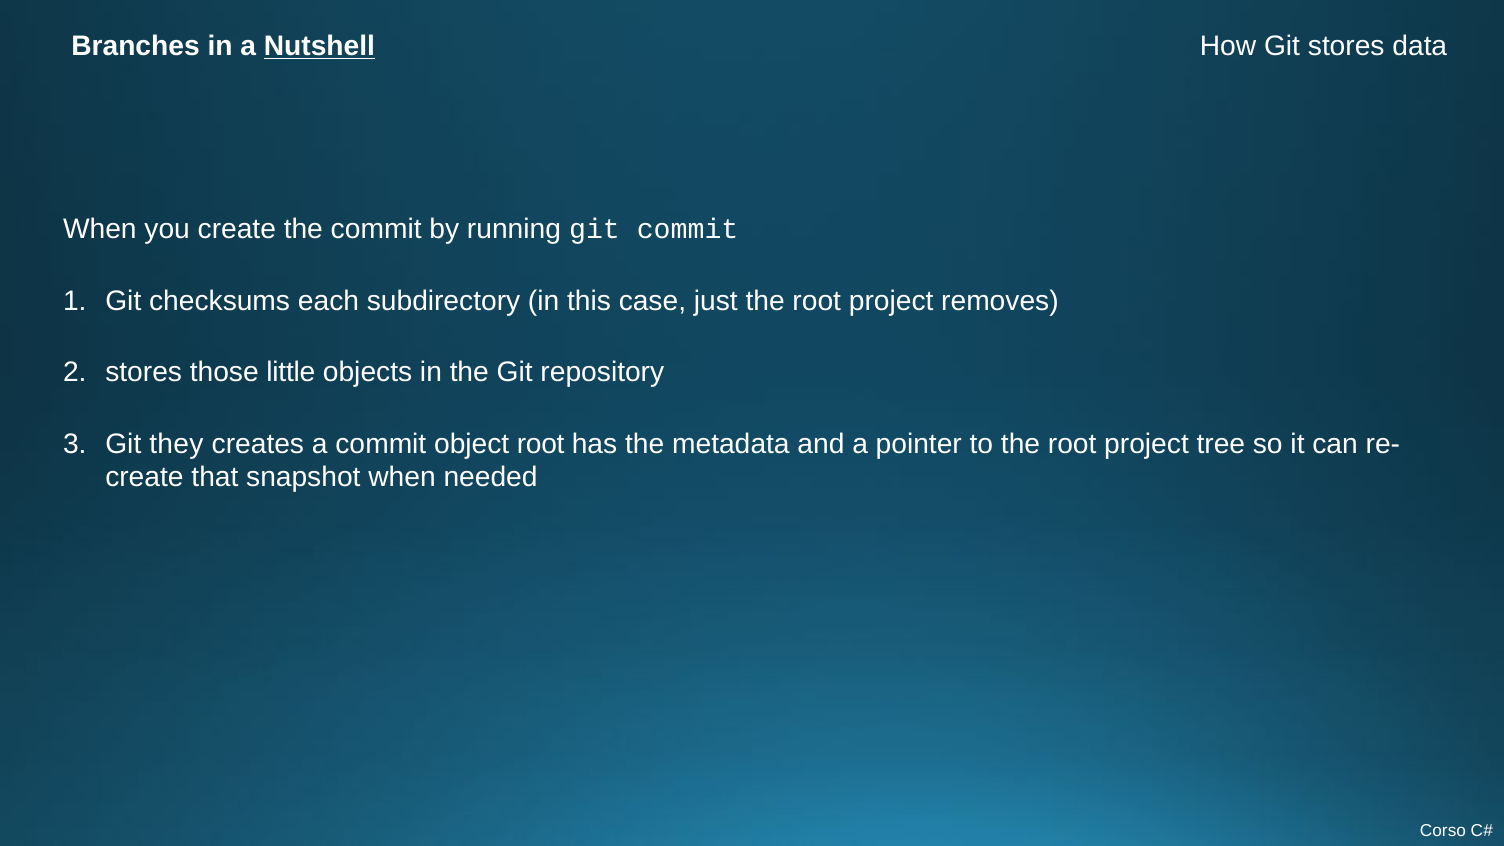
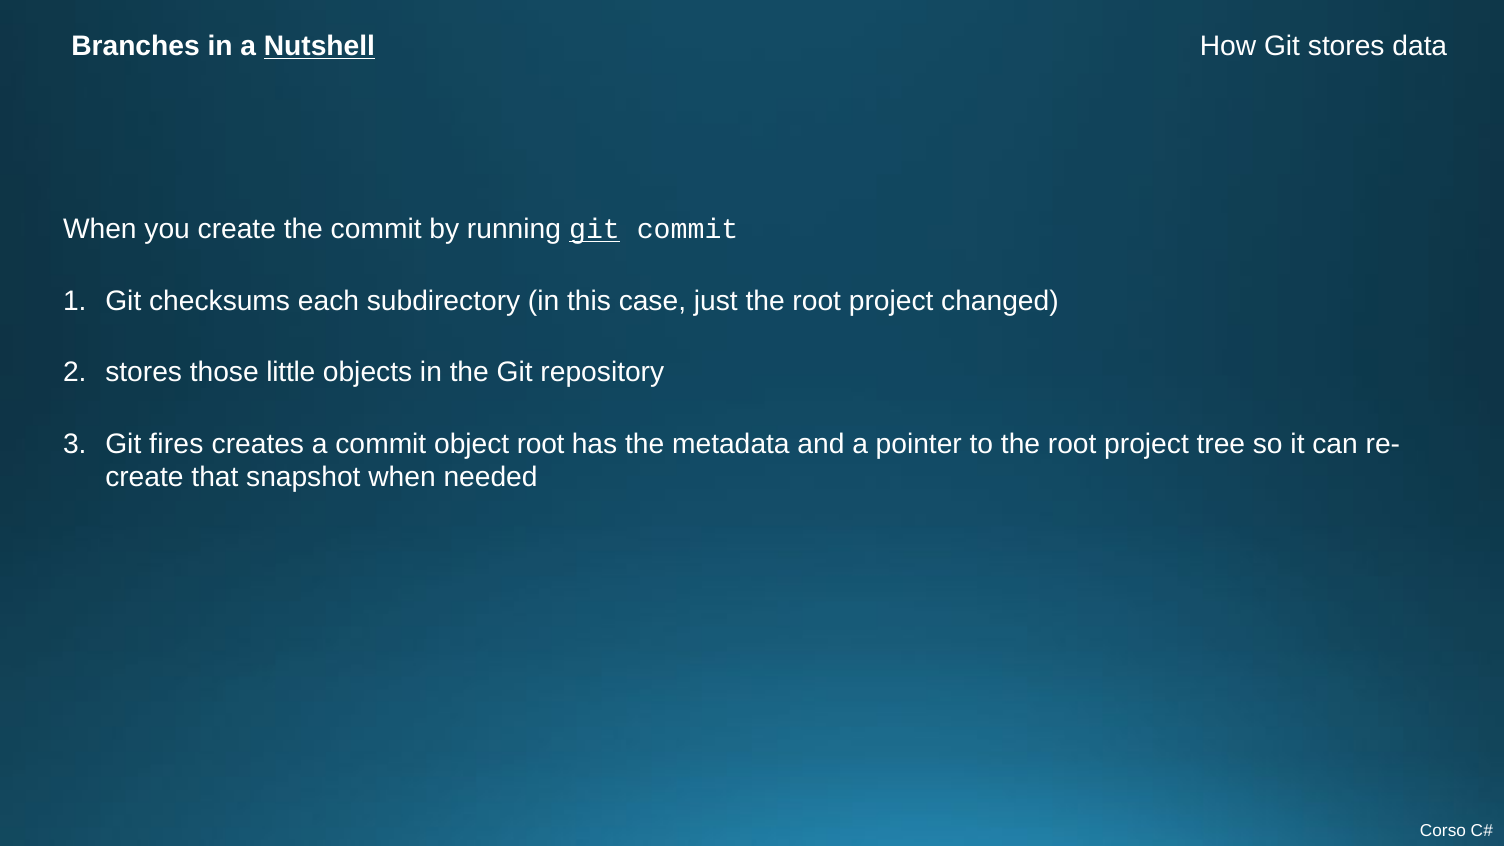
git at (595, 229) underline: none -> present
removes: removes -> changed
they: they -> fires
